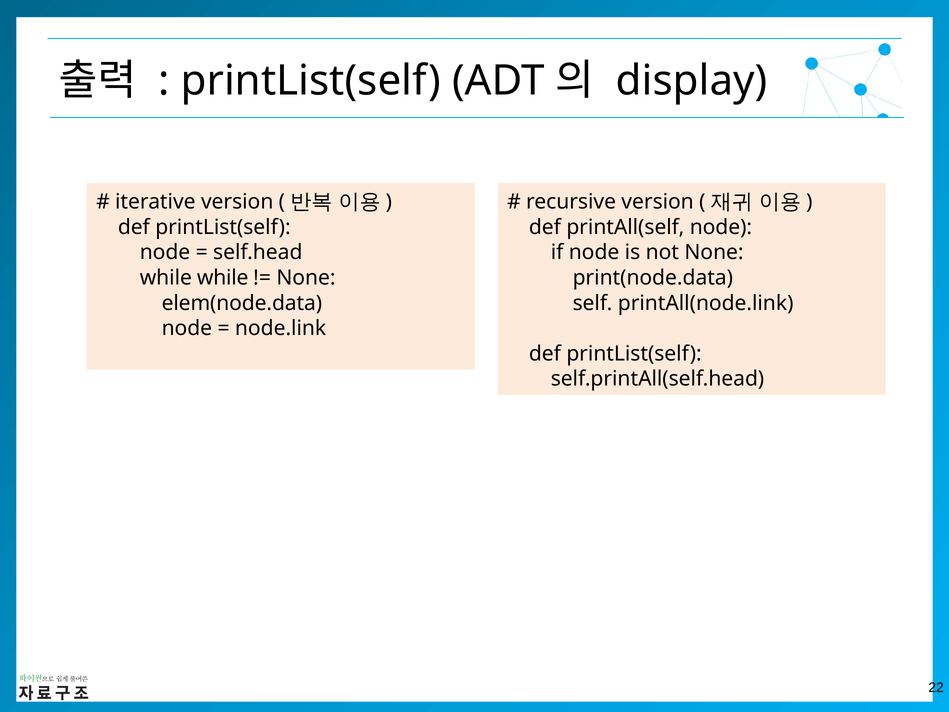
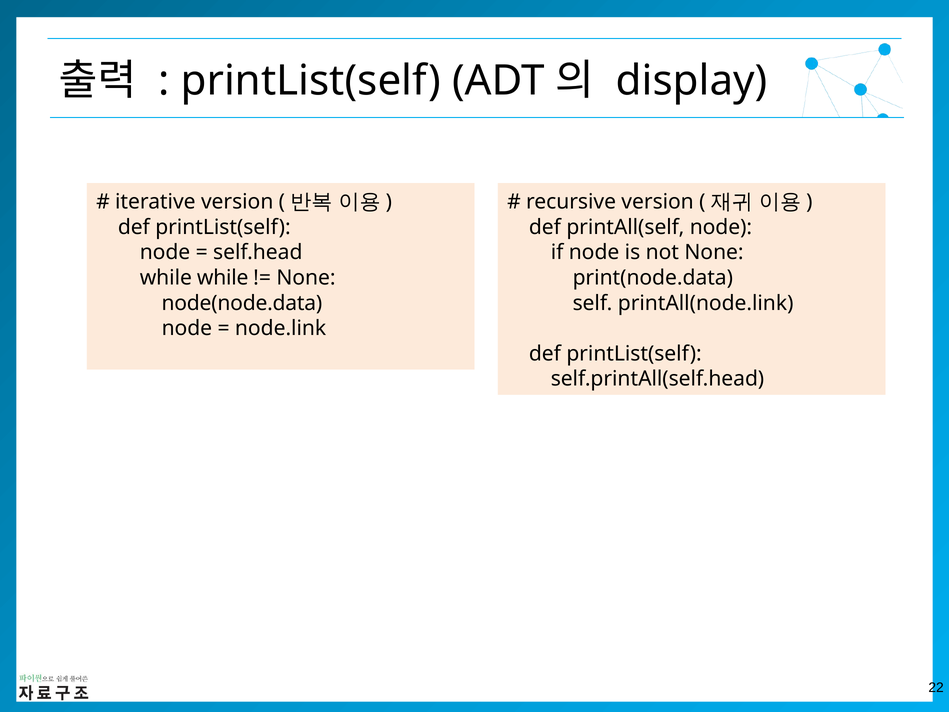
elem(node.data: elem(node.data -> node(node.data
